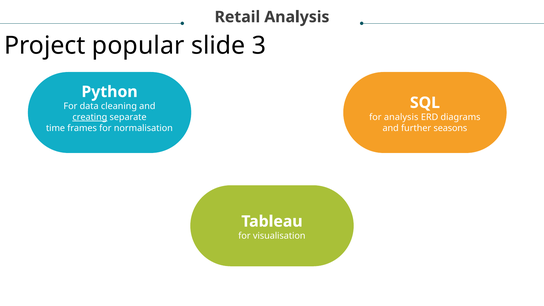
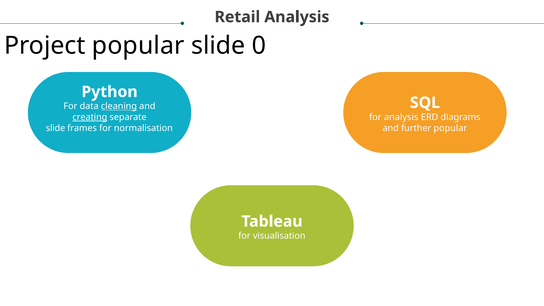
3: 3 -> 0
cleaning underline: none -> present
time at (56, 128): time -> slide
further seasons: seasons -> popular
